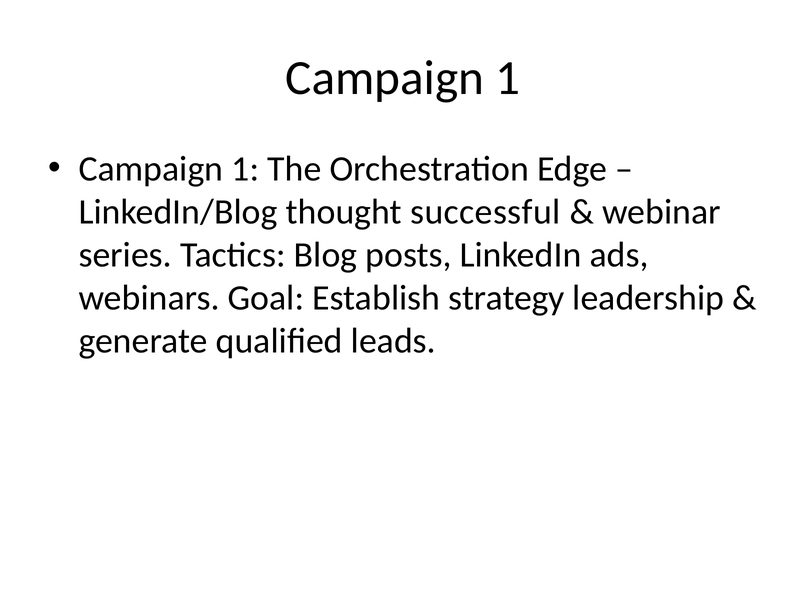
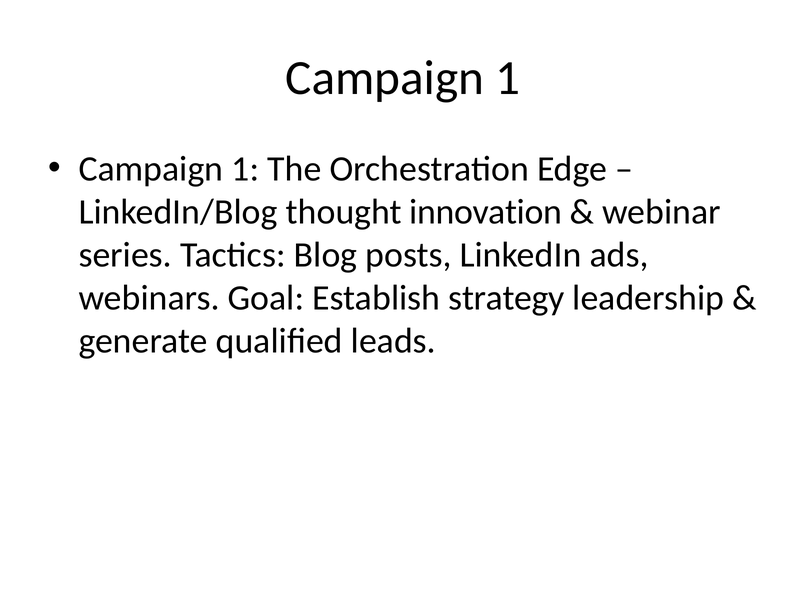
successful: successful -> innovation
